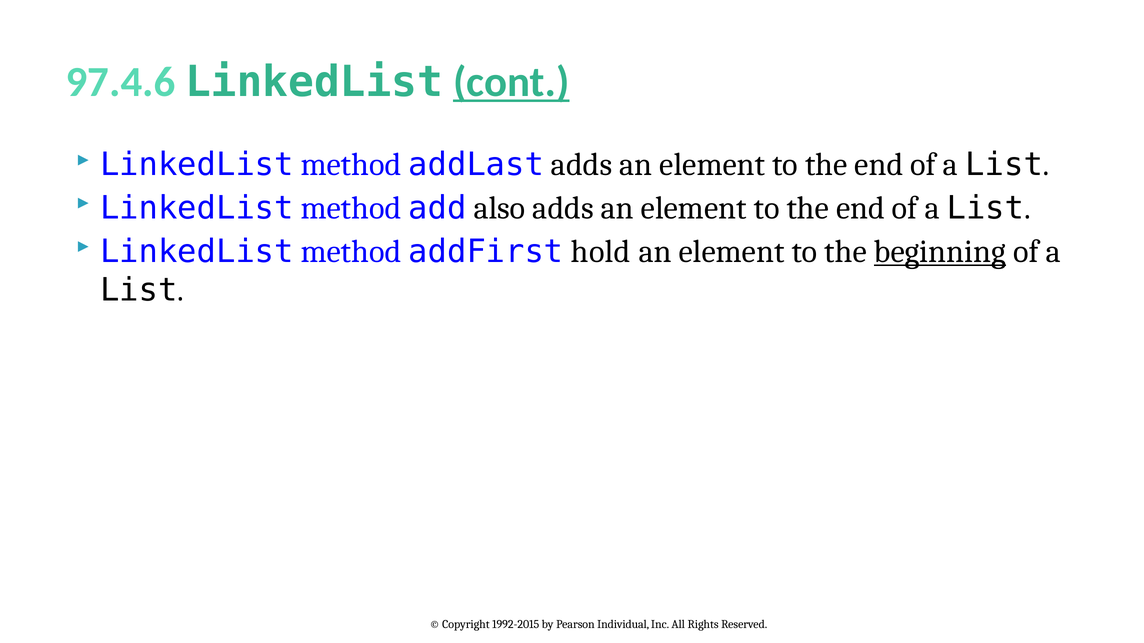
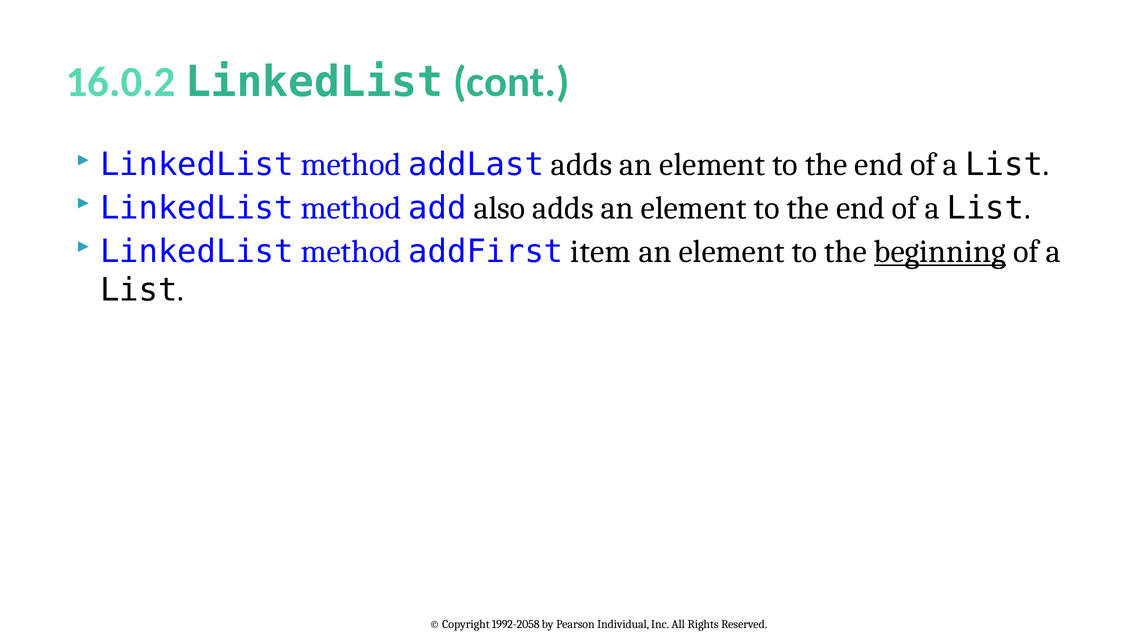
97.4.6: 97.4.6 -> 16.0.2
cont underline: present -> none
hold: hold -> item
1992-2015: 1992-2015 -> 1992-2058
